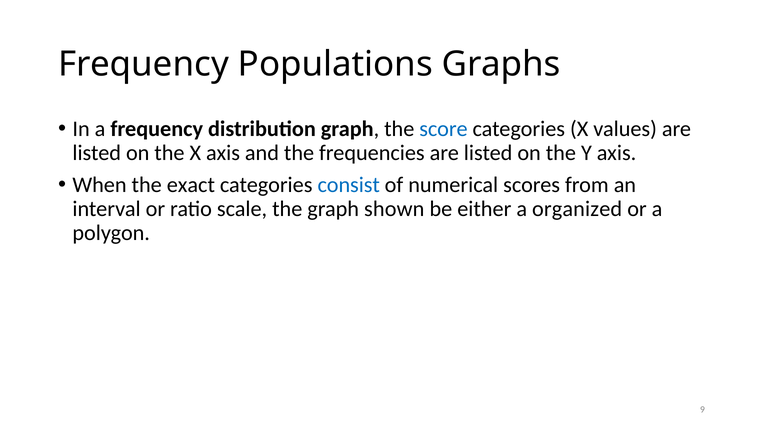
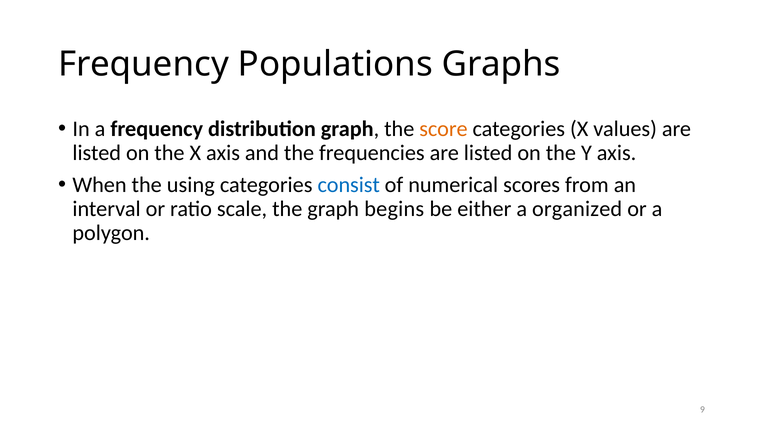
score colour: blue -> orange
exact: exact -> using
shown: shown -> begins
